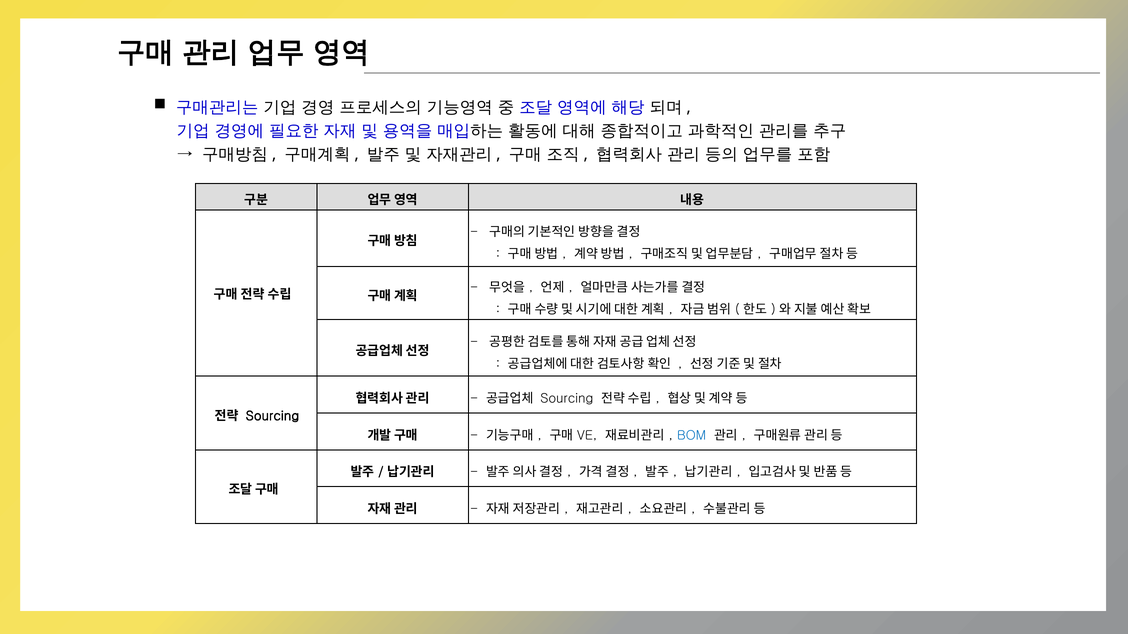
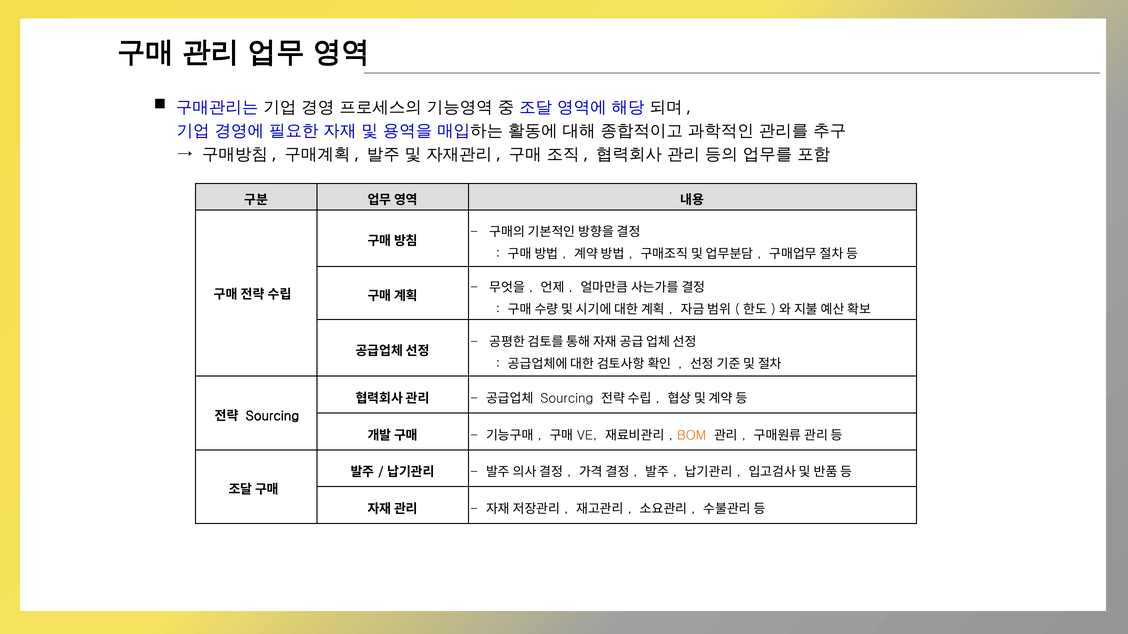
BOM colour: blue -> orange
